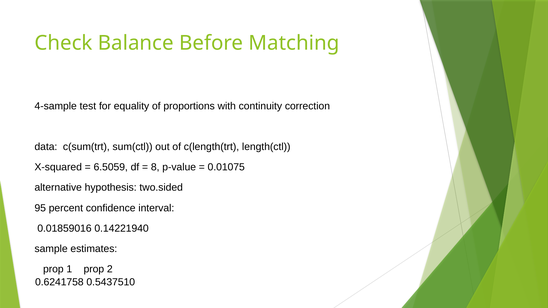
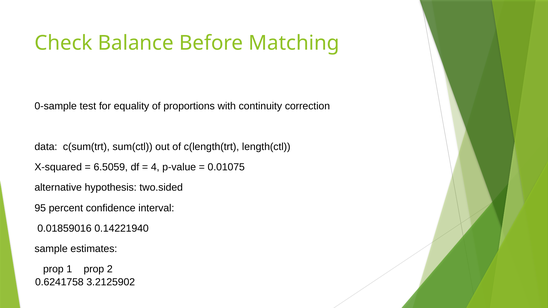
4-sample: 4-sample -> 0-sample
8: 8 -> 4
0.5437510: 0.5437510 -> 3.2125902
